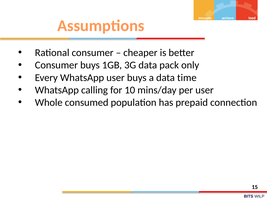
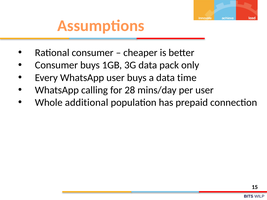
10: 10 -> 28
consumed: consumed -> additional
